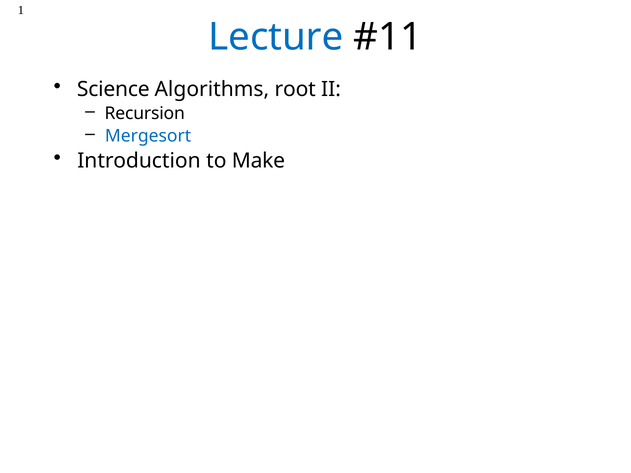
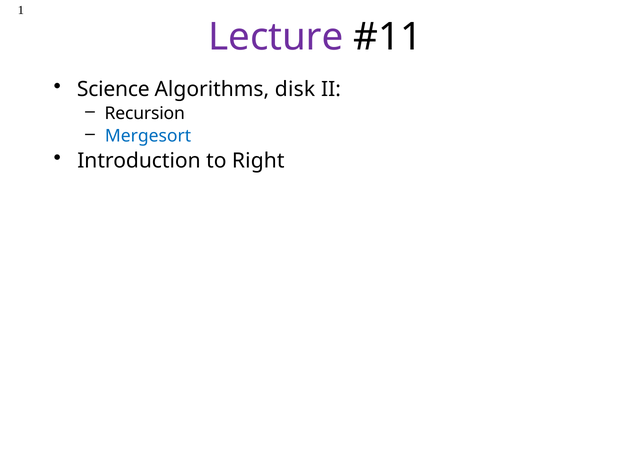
Lecture colour: blue -> purple
root: root -> disk
Make: Make -> Right
